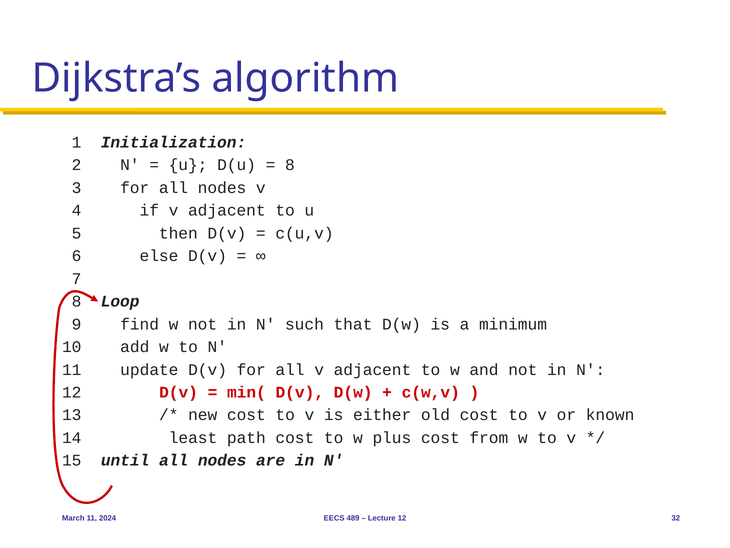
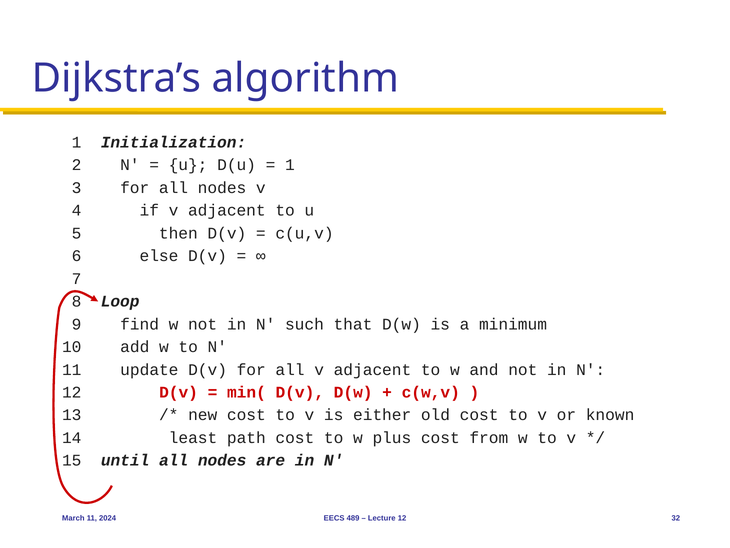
8 at (290, 165): 8 -> 1
